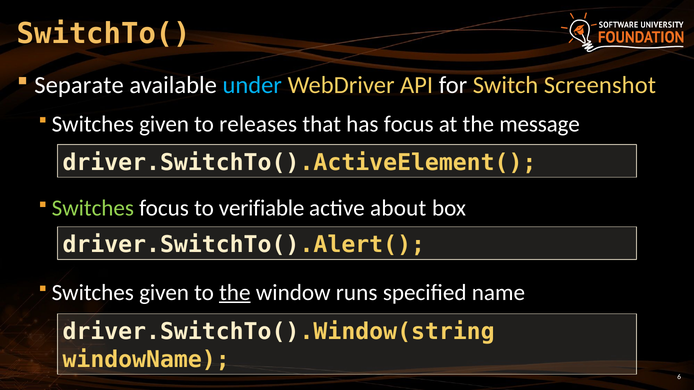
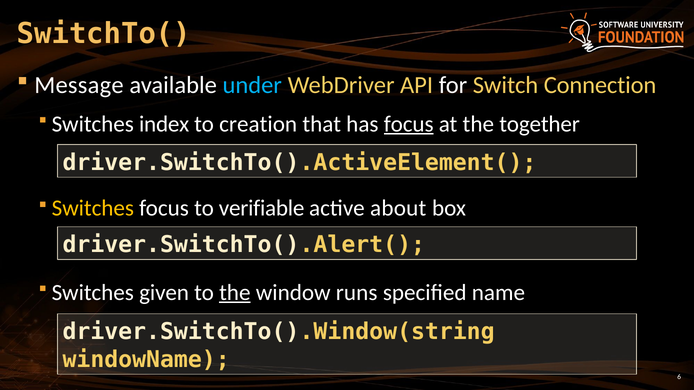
Separate: Separate -> Message
Screenshot: Screenshot -> Connection
given at (164, 124): given -> index
releases: releases -> creation
focus at (409, 124) underline: none -> present
message: message -> together
Switches at (93, 208) colour: light green -> yellow
